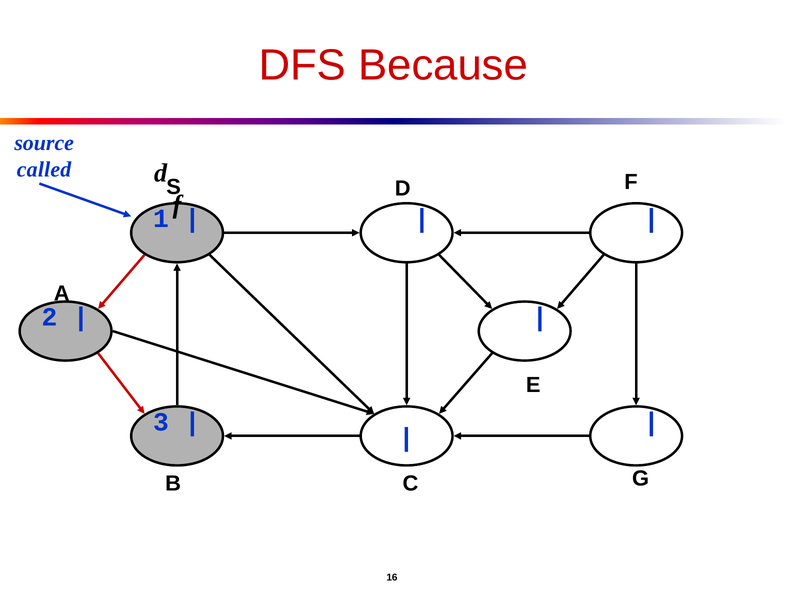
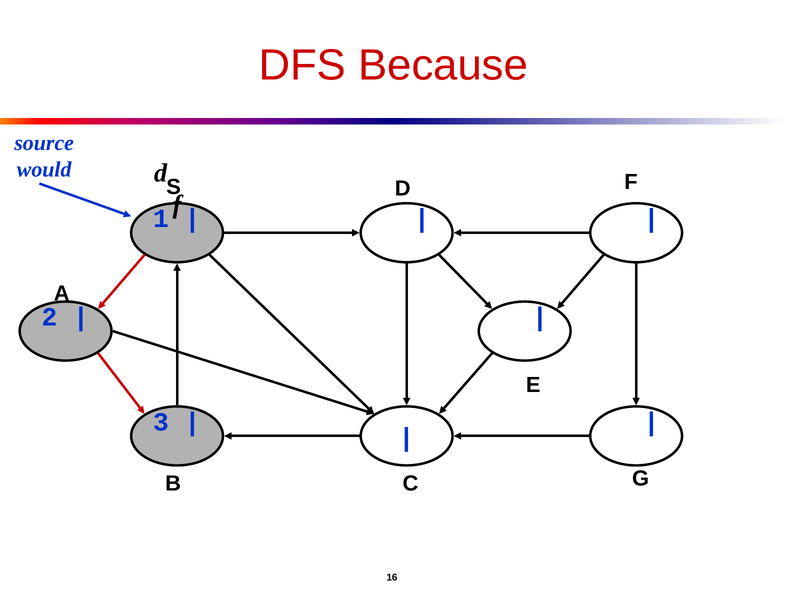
called: called -> would
